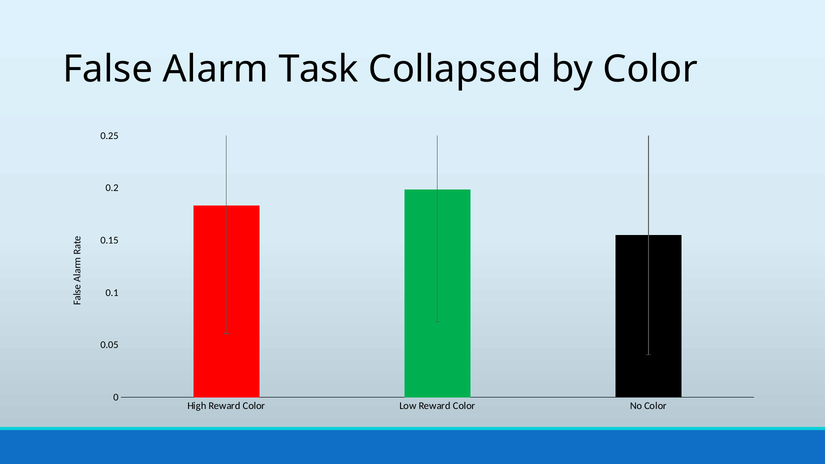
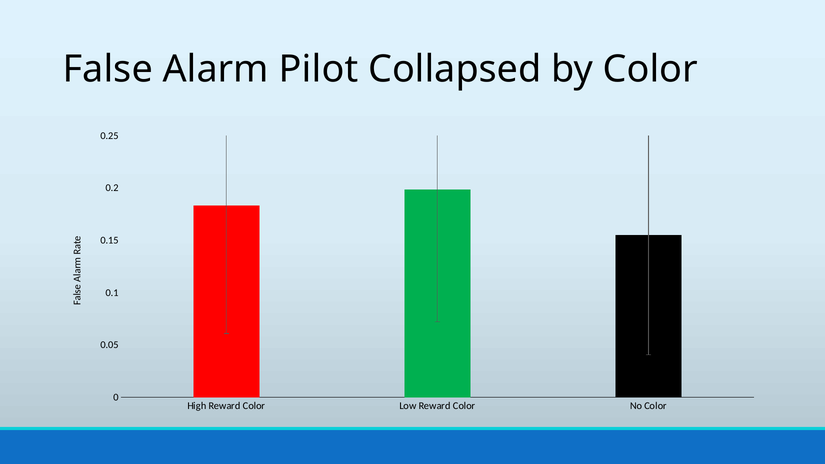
Task: Task -> Pilot
